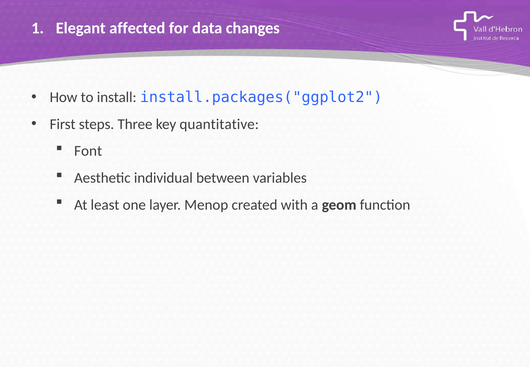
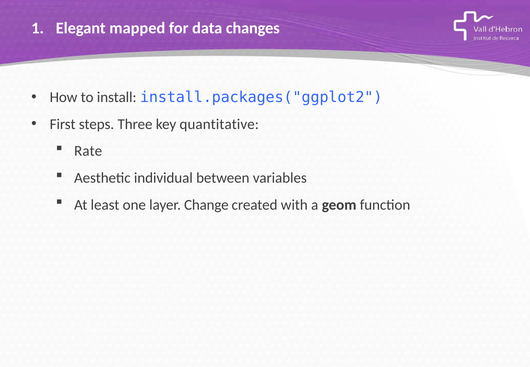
affected: affected -> mapped
Font: Font -> Rate
Menop: Menop -> Change
